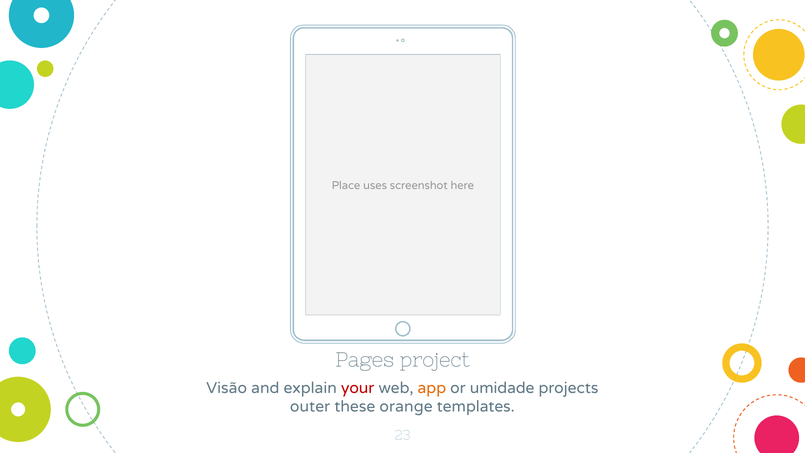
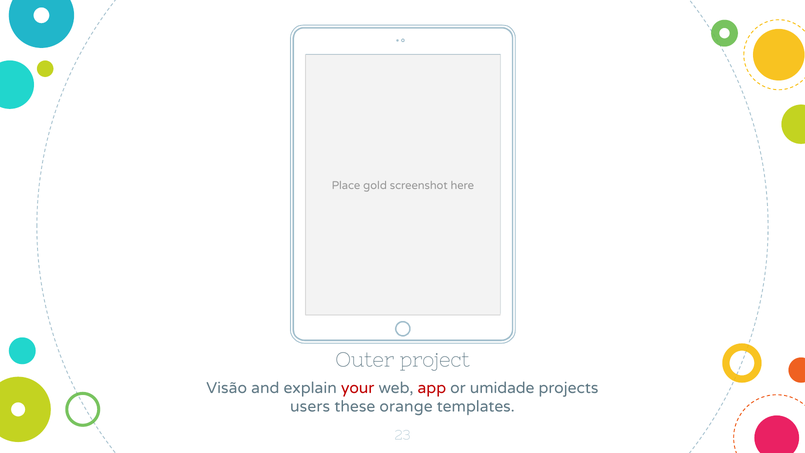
uses: uses -> gold
Pages: Pages -> Outer
app colour: orange -> red
outer: outer -> users
